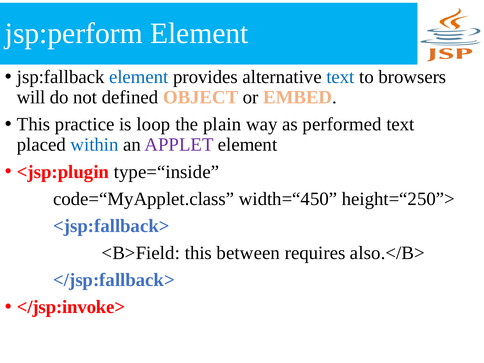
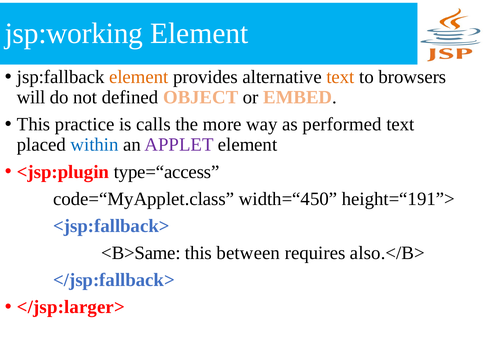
jsp:perform: jsp:perform -> jsp:working
element at (139, 77) colour: blue -> orange
text at (340, 77) colour: blue -> orange
loop: loop -> calls
plain: plain -> more
type=“inside: type=“inside -> type=“access
height=“250”>: height=“250”> -> height=“191”>
<B>Field: <B>Field -> <B>Same
</jsp:invoke>: </jsp:invoke> -> </jsp:larger>
